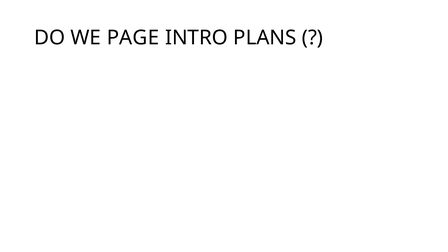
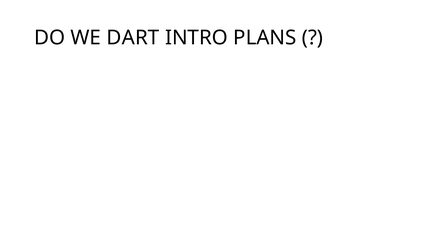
PAGE: PAGE -> DART
